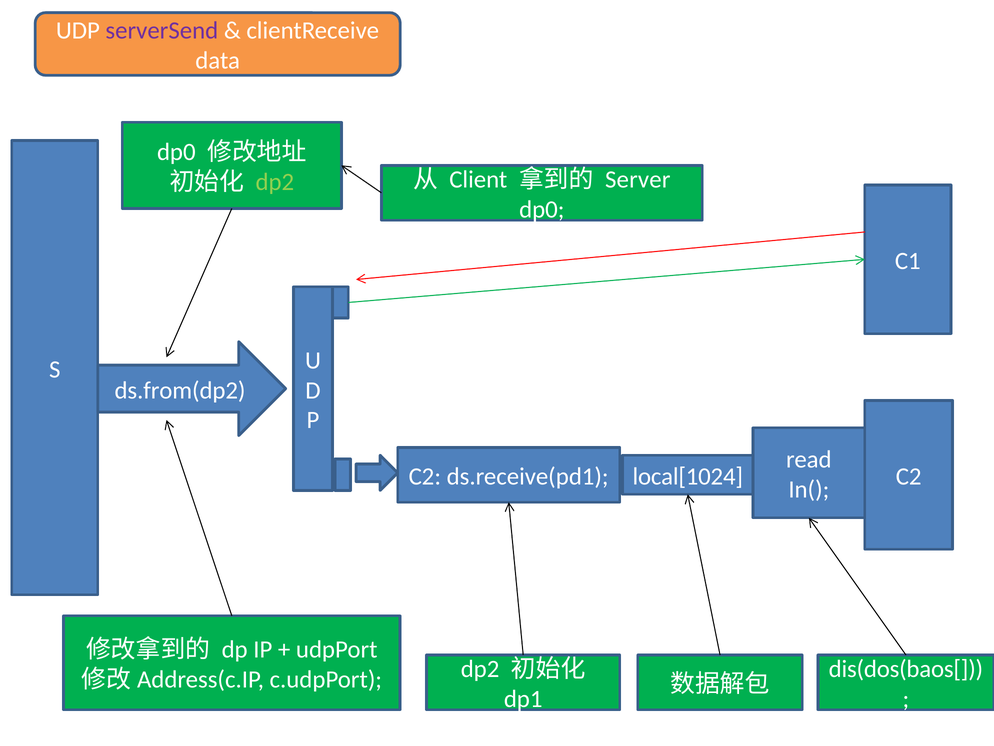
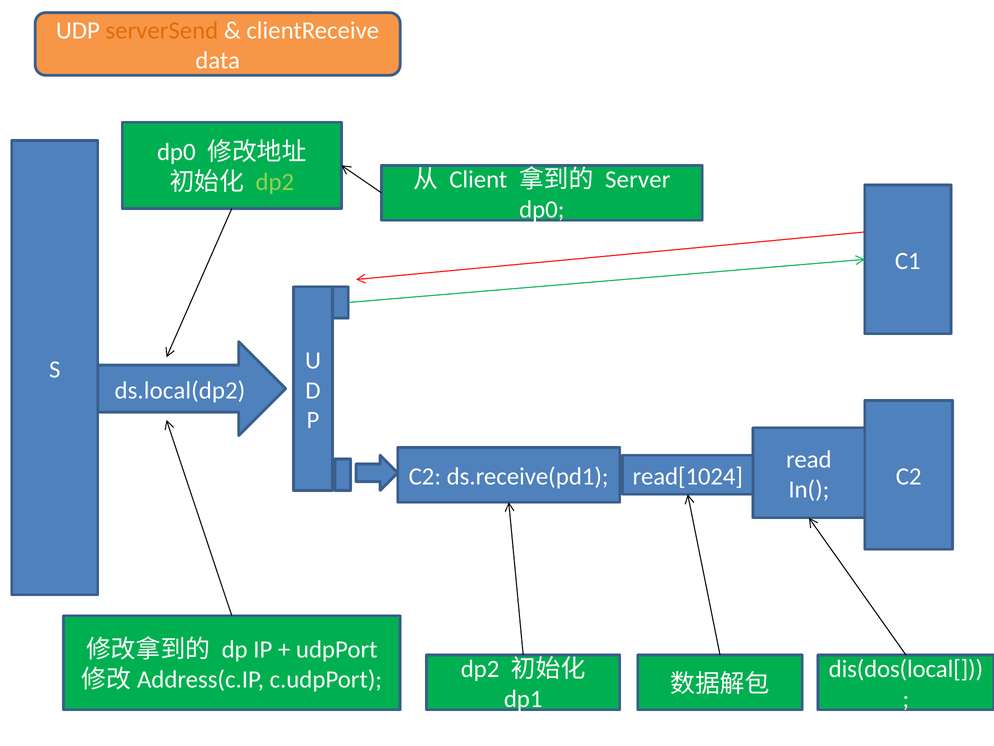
serverSend colour: purple -> orange
ds.from(dp2: ds.from(dp2 -> ds.local(dp2
local[1024: local[1024 -> read[1024
dis(dos(baos[: dis(dos(baos[ -> dis(dos(local[
